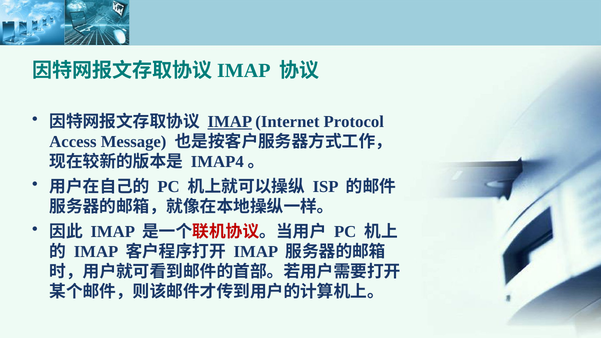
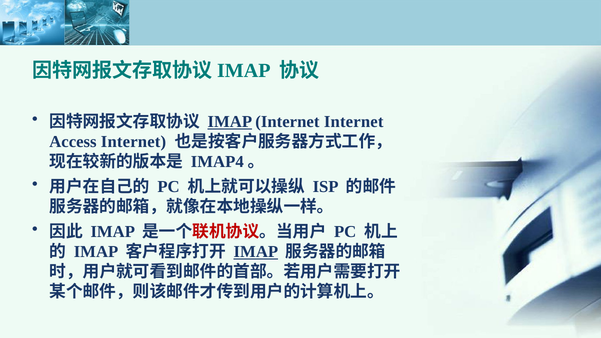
Internet Protocol: Protocol -> Internet
Access Message: Message -> Internet
IMAP at (256, 252) underline: none -> present
